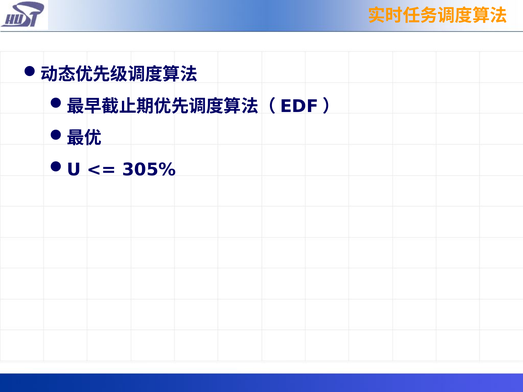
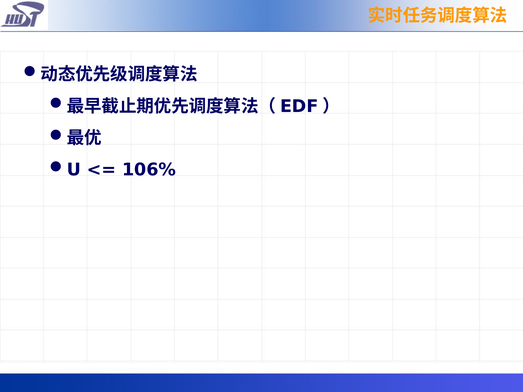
305%: 305% -> 106%
